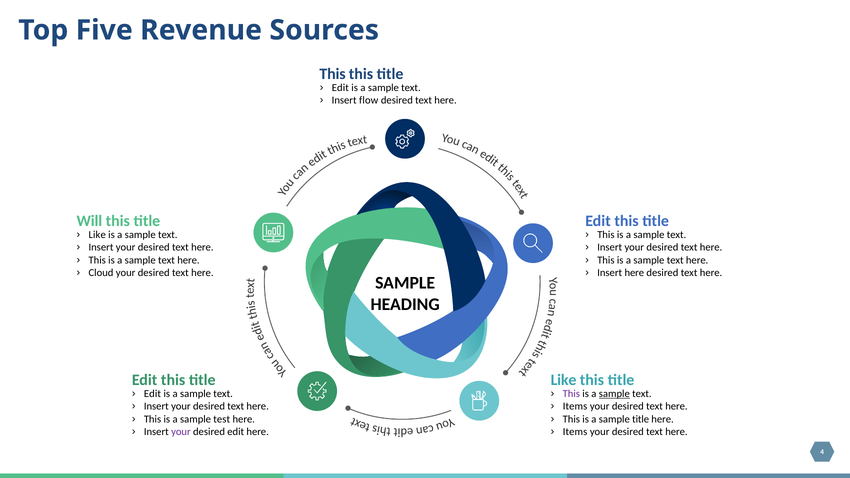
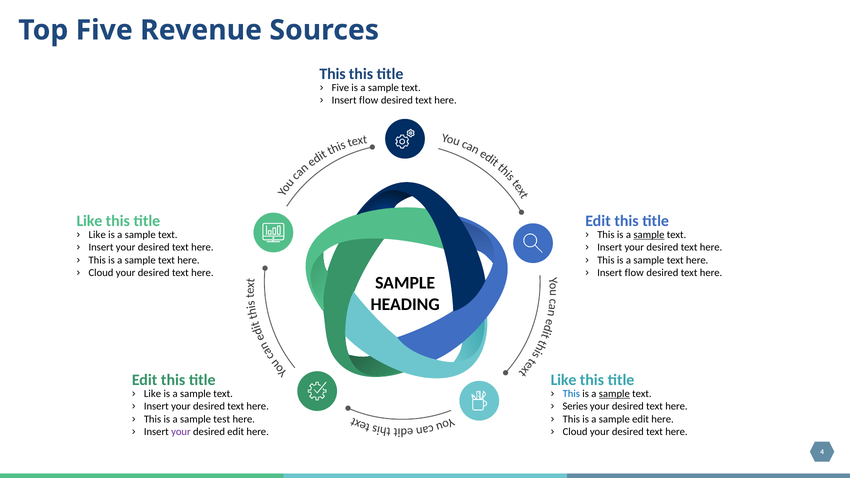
Edit at (340, 88): Edit -> Five
Will at (89, 221): Will -> Like
sample at (649, 235) underline: none -> present
here at (634, 273): here -> flow
Edit at (152, 394): Edit -> Like
This at (571, 394) colour: purple -> blue
Items at (575, 407): Items -> Series
sample title: title -> edit
Items at (575, 432): Items -> Cloud
